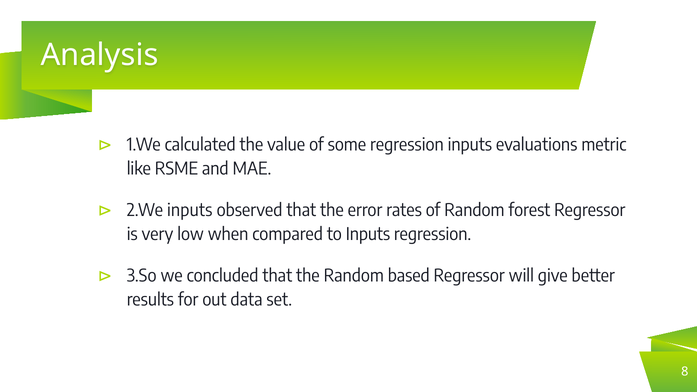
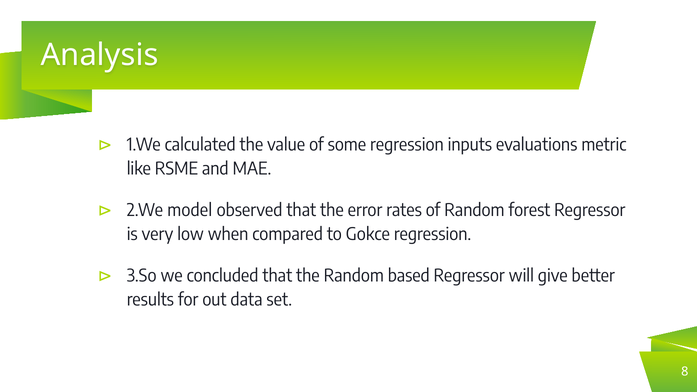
2.We inputs: inputs -> model
to Inputs: Inputs -> Gokce
